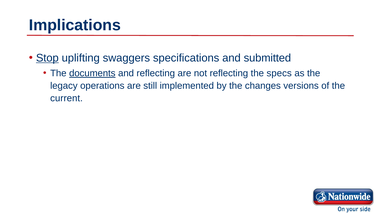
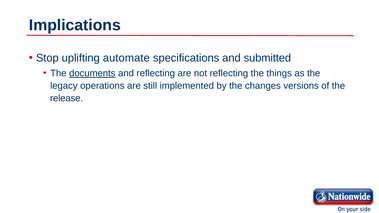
Stop underline: present -> none
swaggers: swaggers -> automate
specs: specs -> things
current: current -> release
